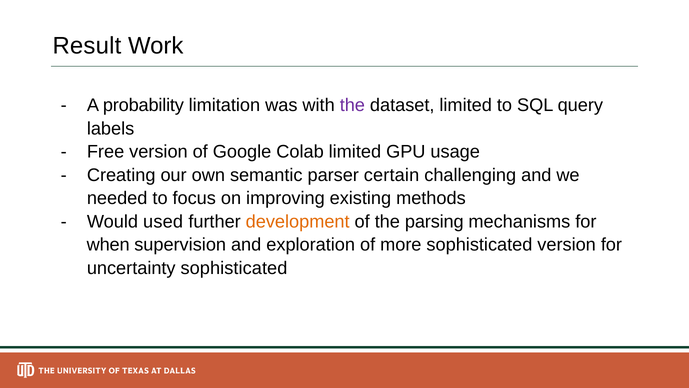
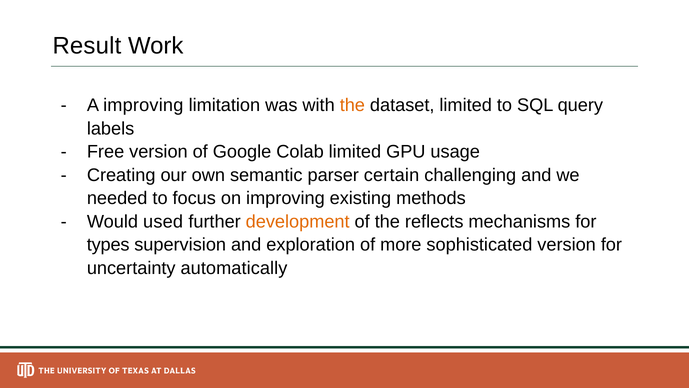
A probability: probability -> improving
the at (352, 105) colour: purple -> orange
parsing: parsing -> reflects
when: when -> types
uncertainty sophisticated: sophisticated -> automatically
